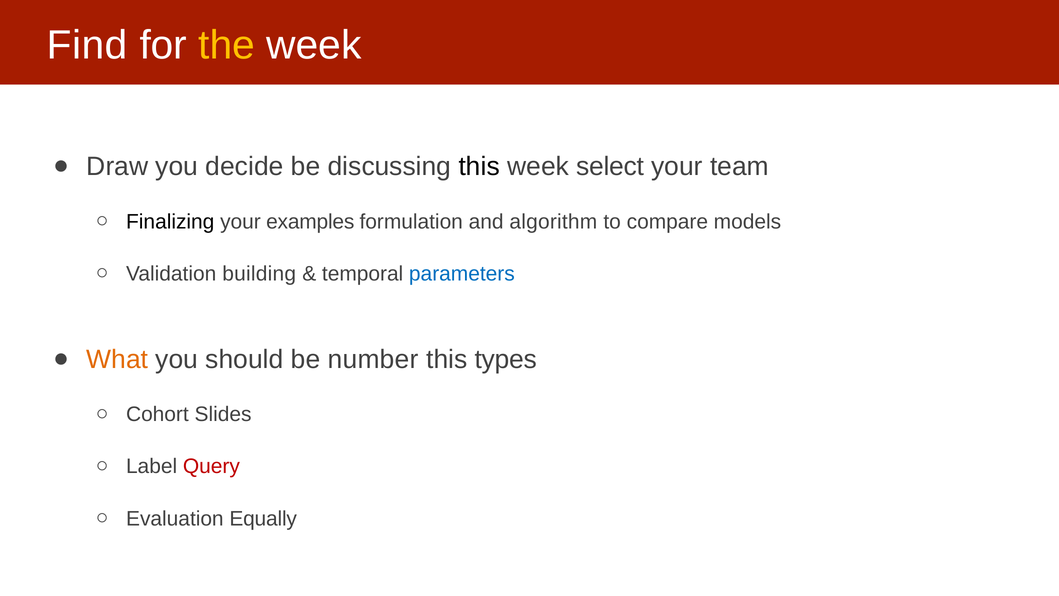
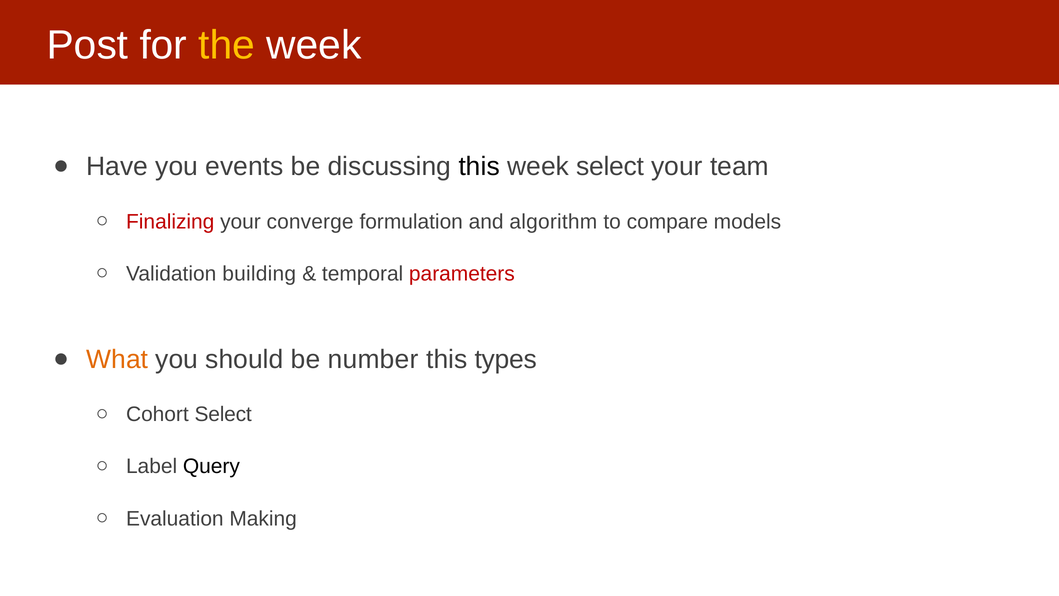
Find: Find -> Post
Draw: Draw -> Have
decide: decide -> events
Finalizing colour: black -> red
examples: examples -> converge
parameters colour: blue -> red
Cohort Slides: Slides -> Select
Query colour: red -> black
Equally: Equally -> Making
